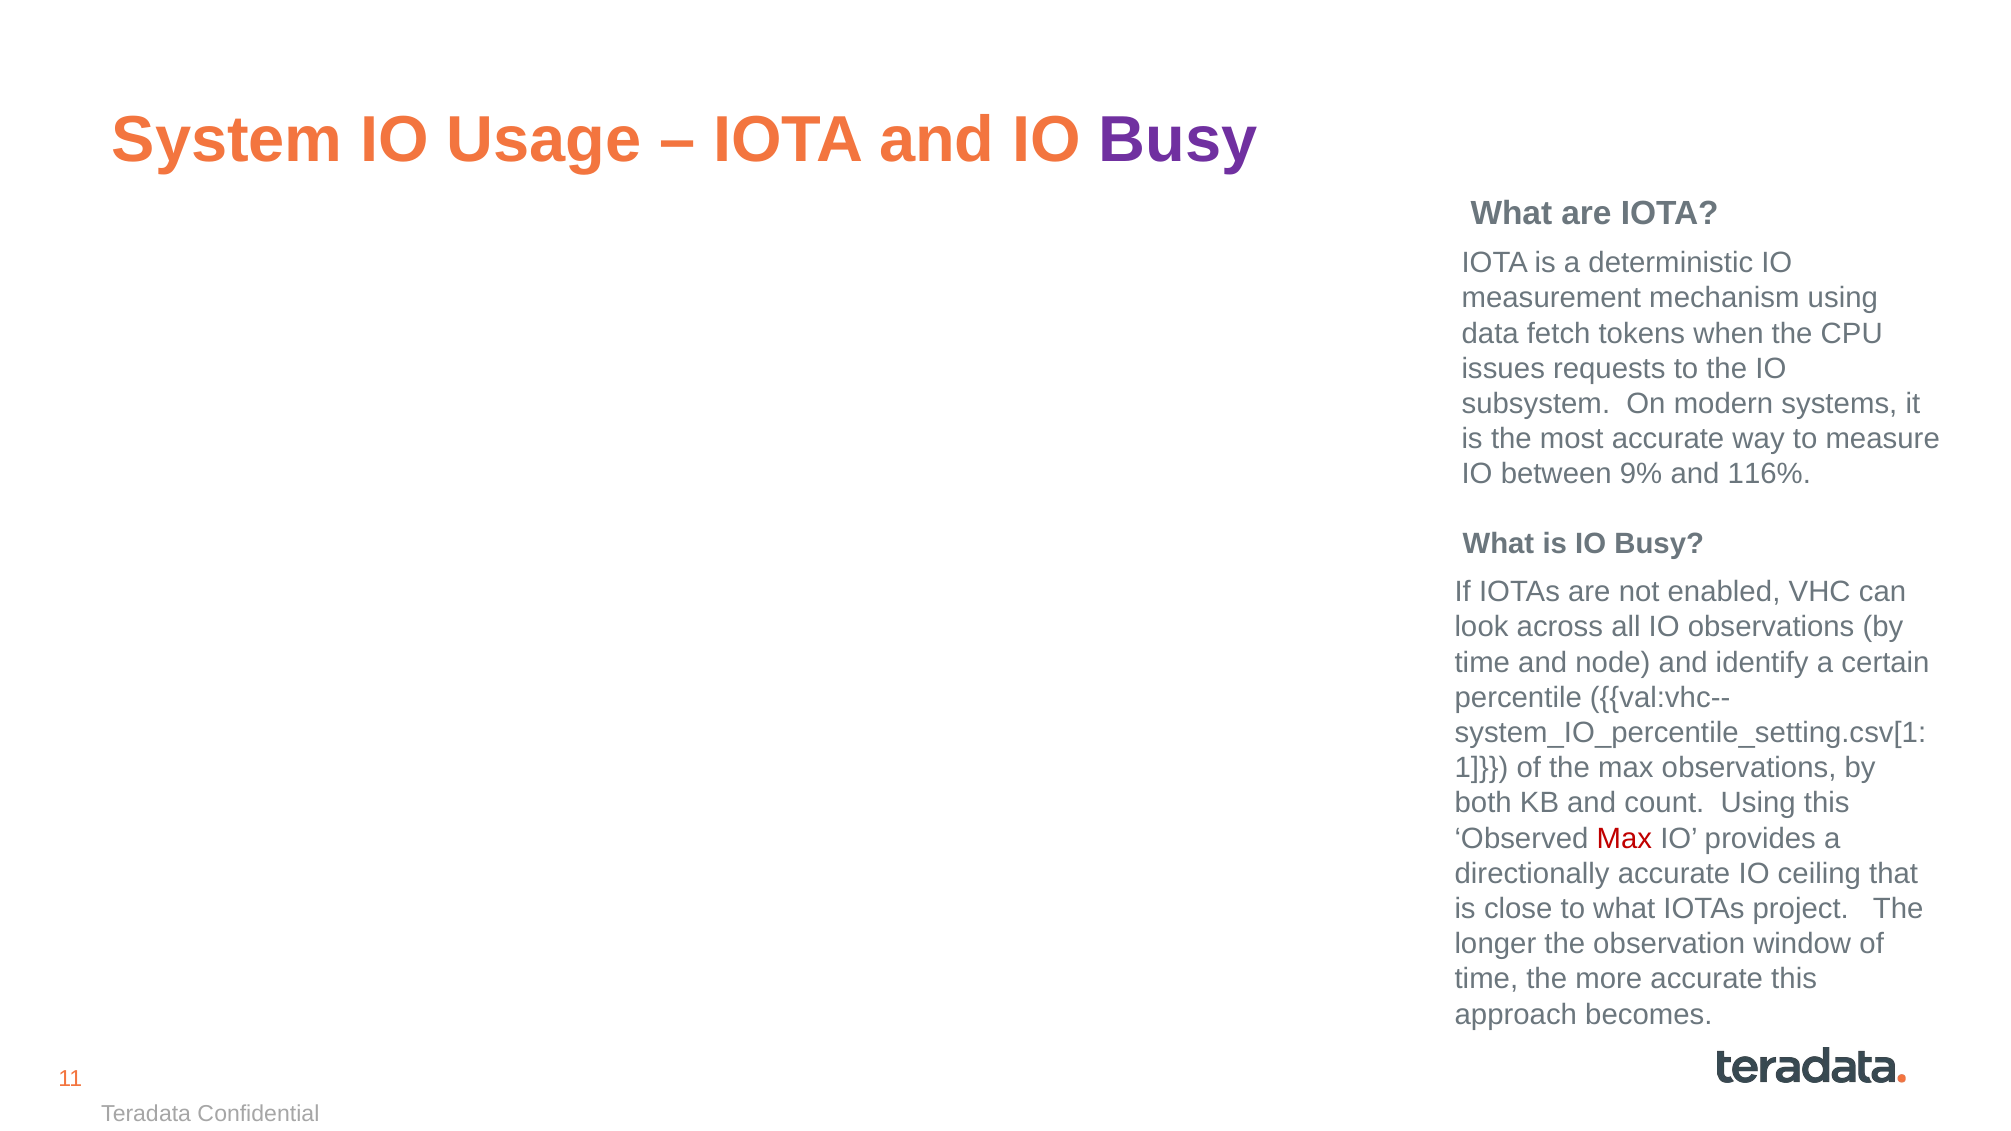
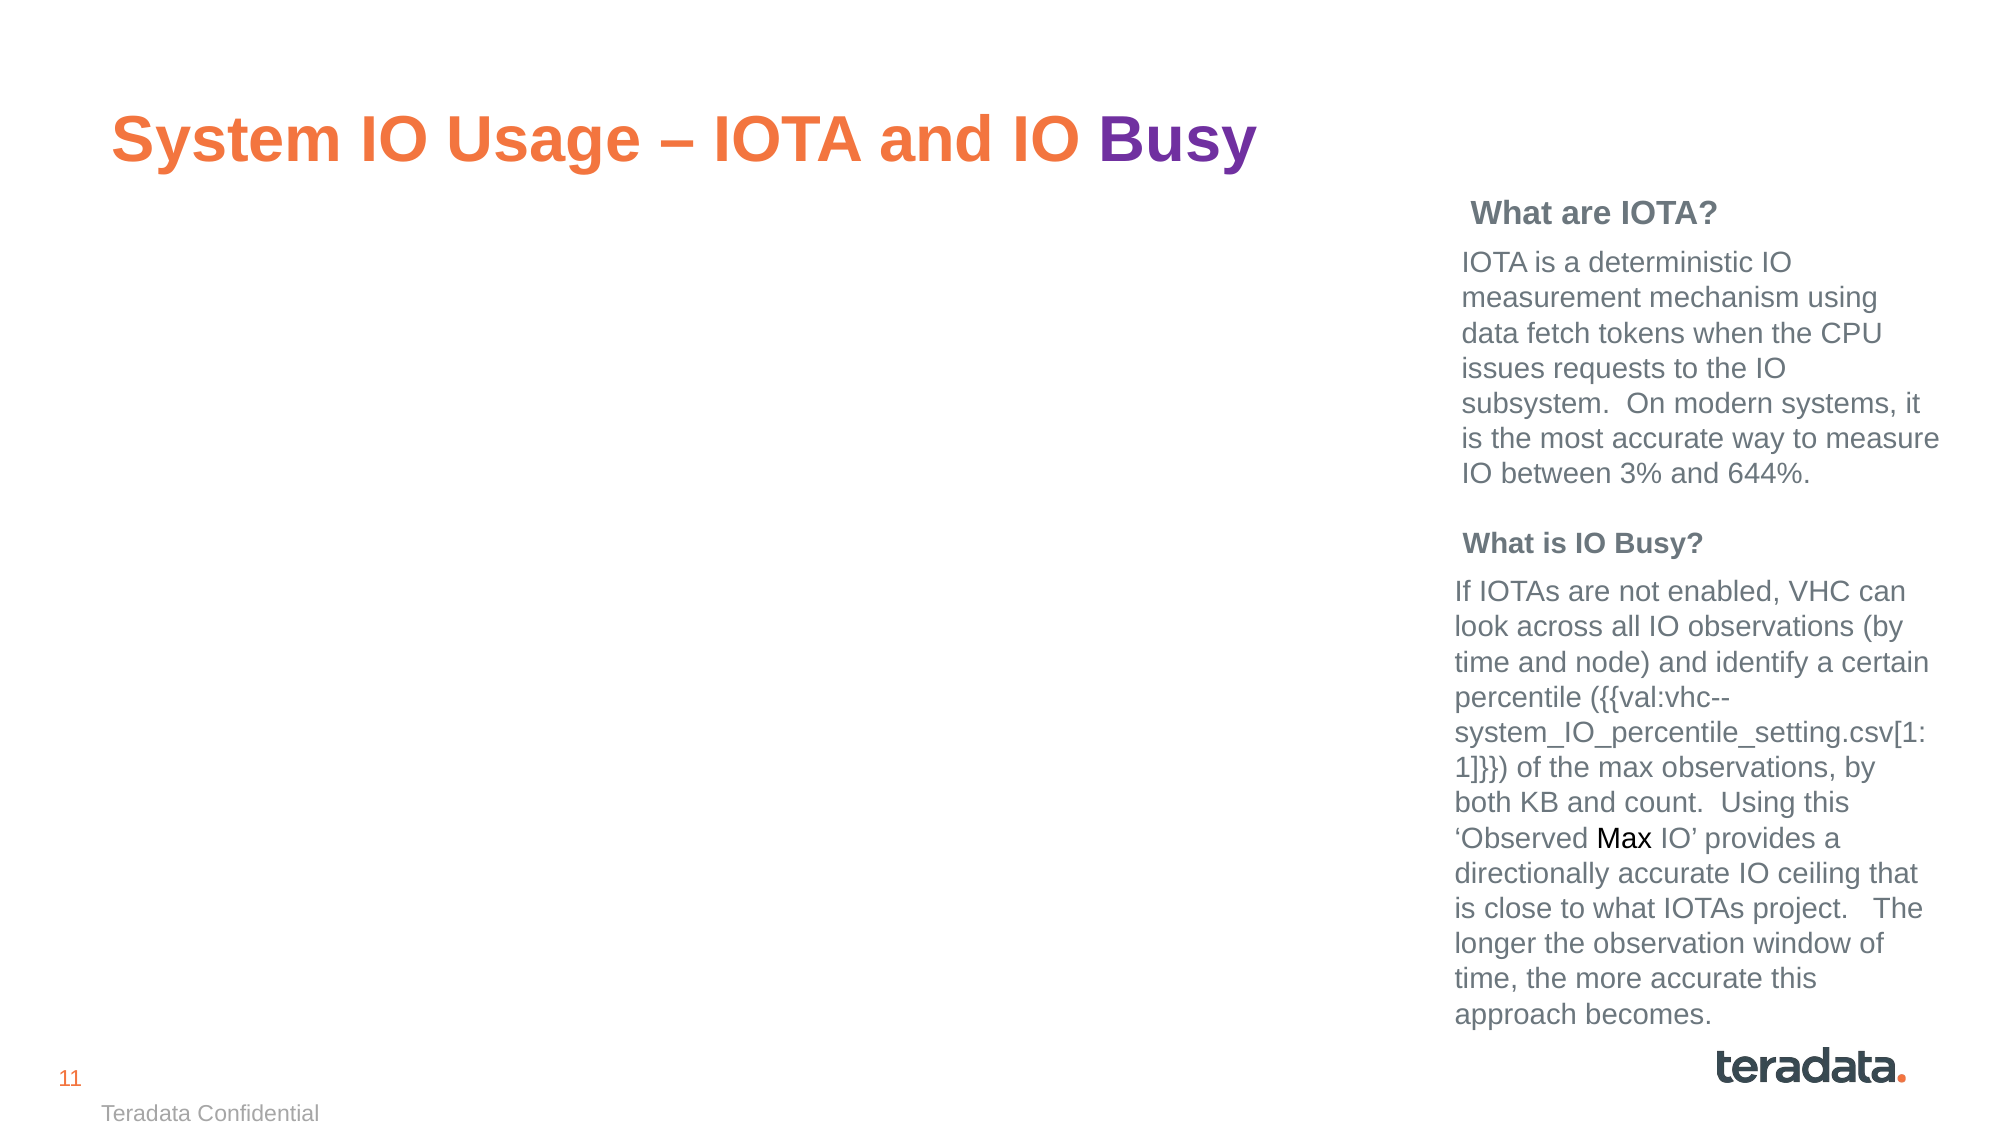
9%: 9% -> 3%
116%: 116% -> 644%
Max at (1624, 839) colour: red -> black
